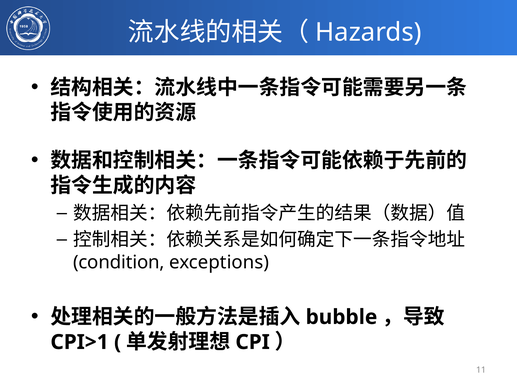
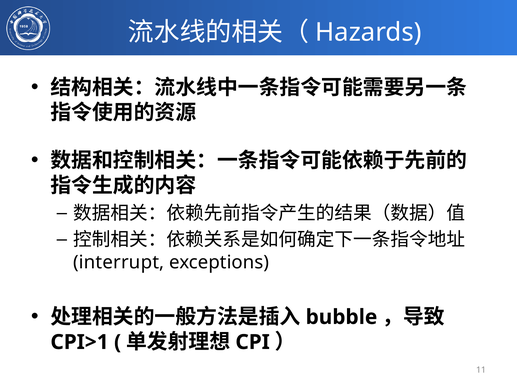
condition: condition -> interrupt
